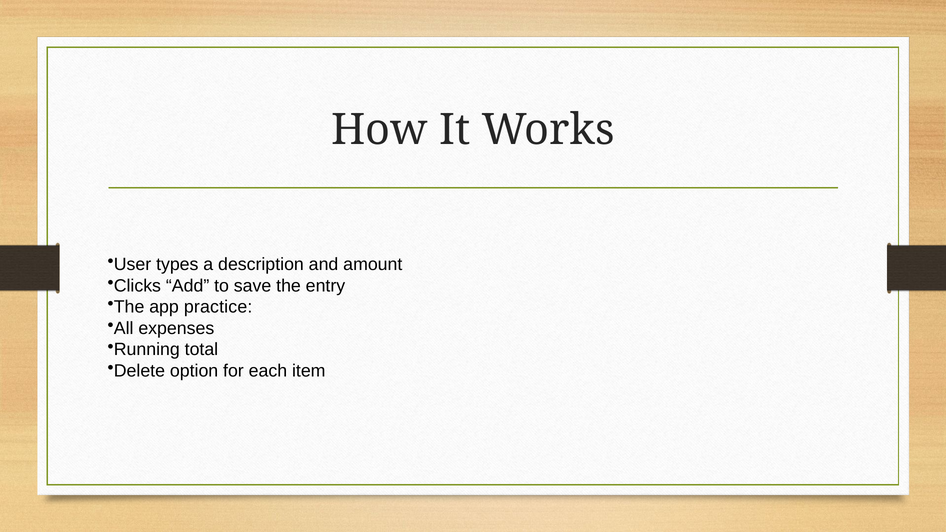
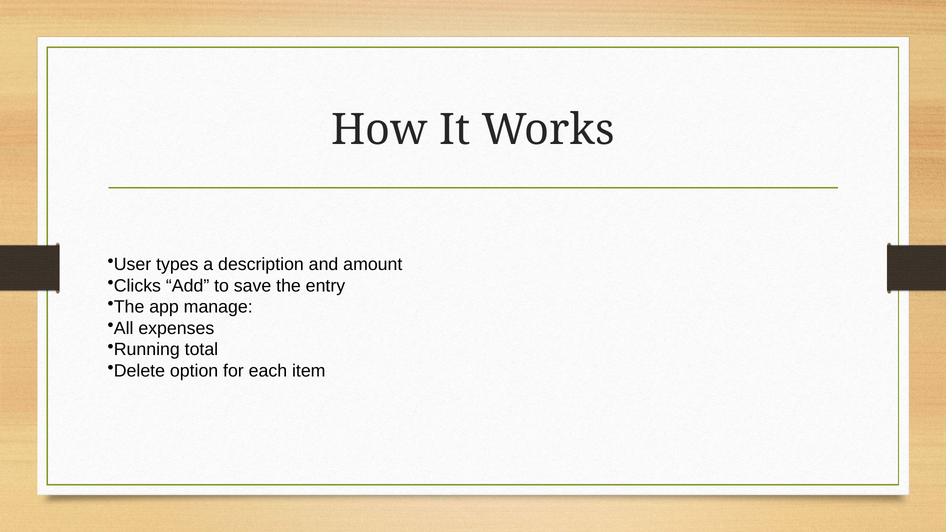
practice: practice -> manage
